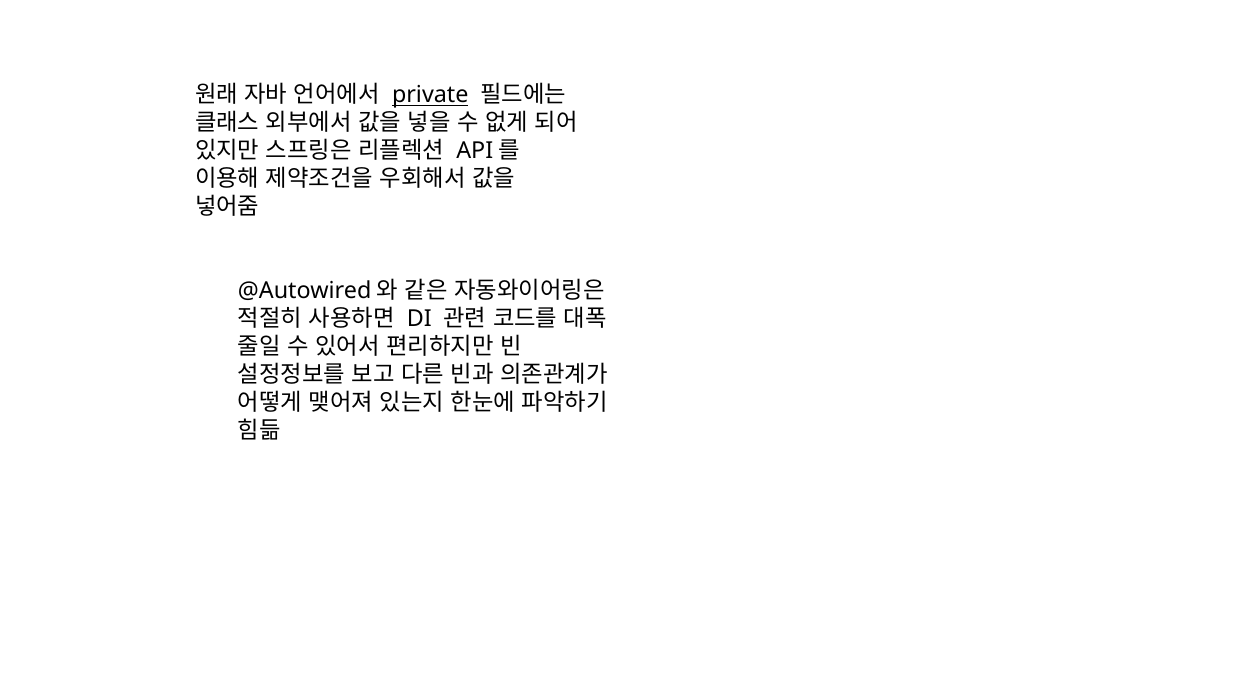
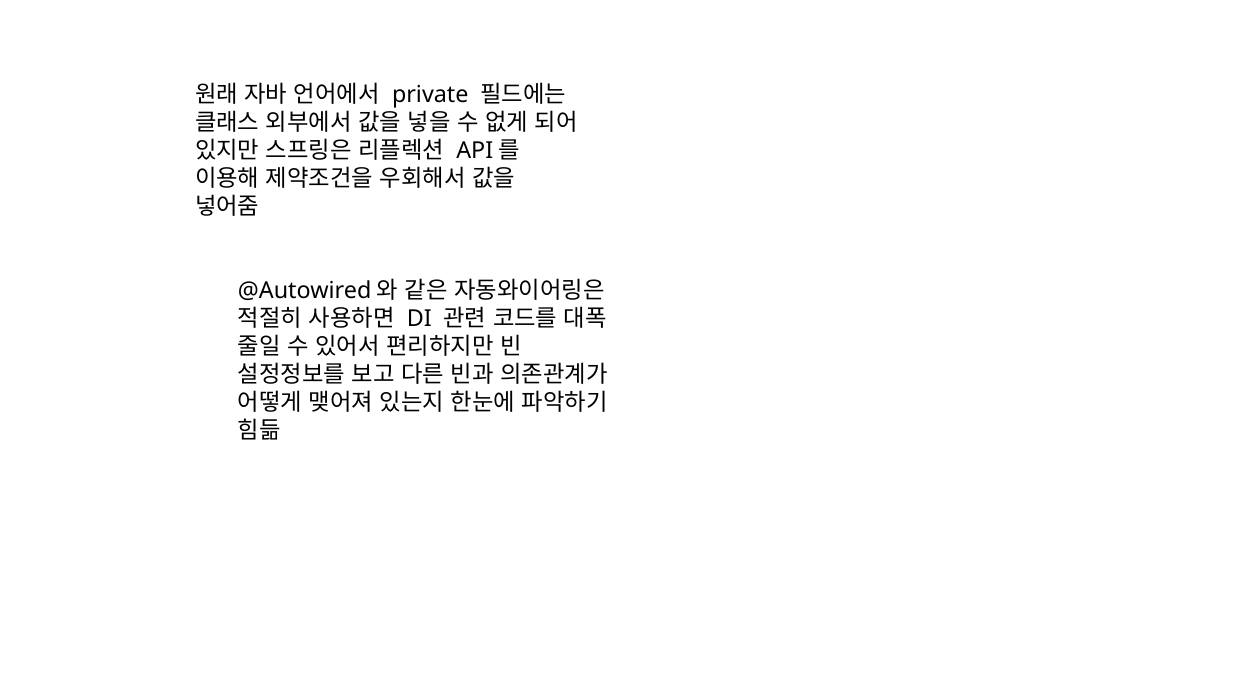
private underline: present -> none
